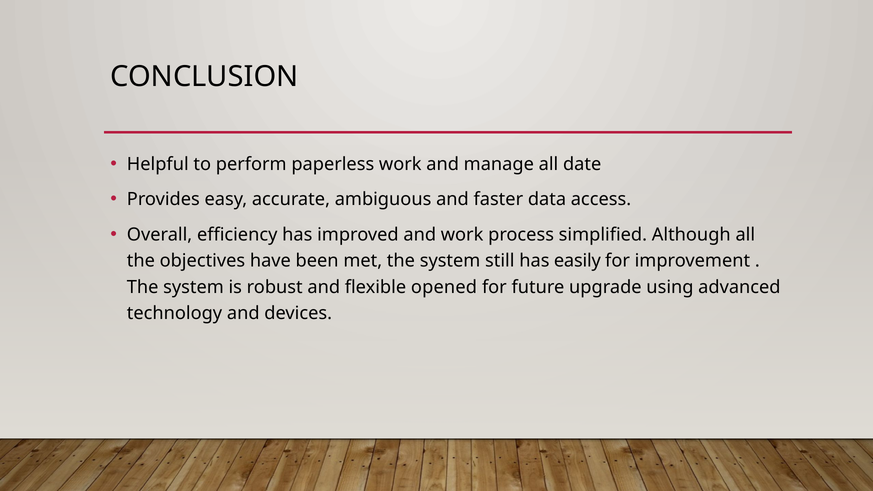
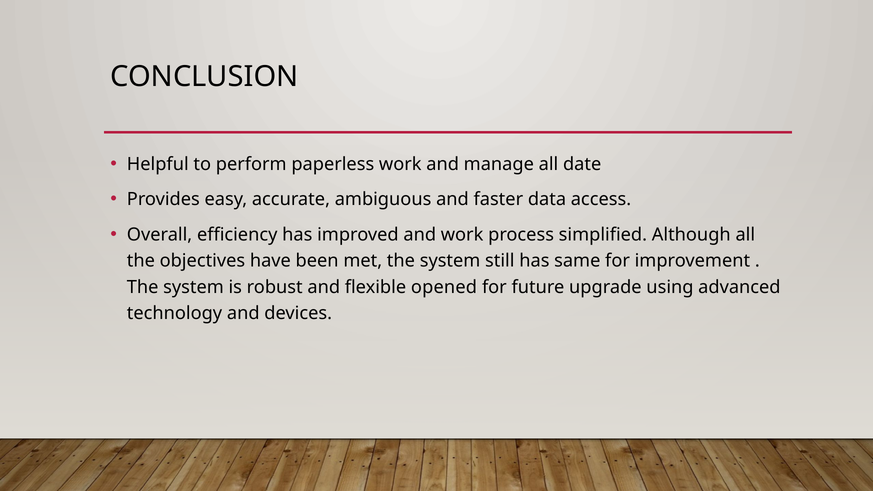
easily: easily -> same
